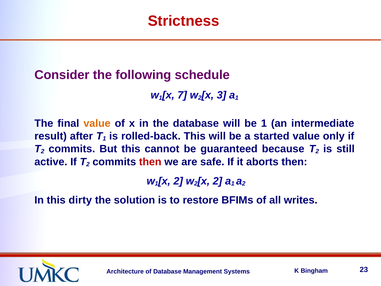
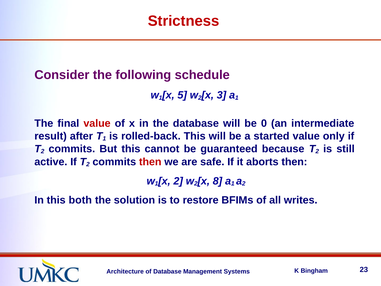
7: 7 -> 5
value at (97, 123) colour: orange -> red
be 1: 1 -> 0
2 x 2: 2 -> 8
dirty: dirty -> both
